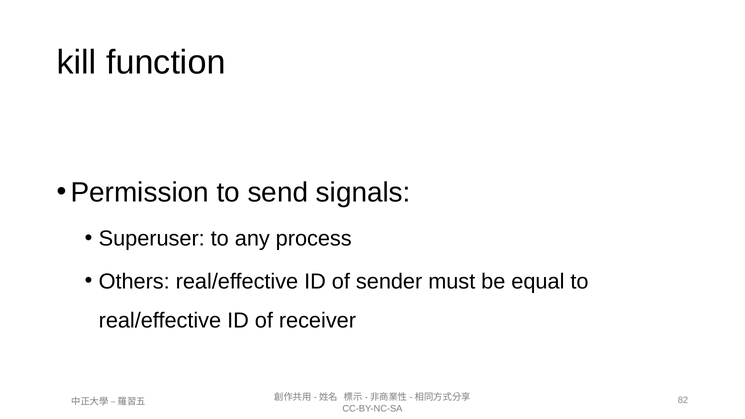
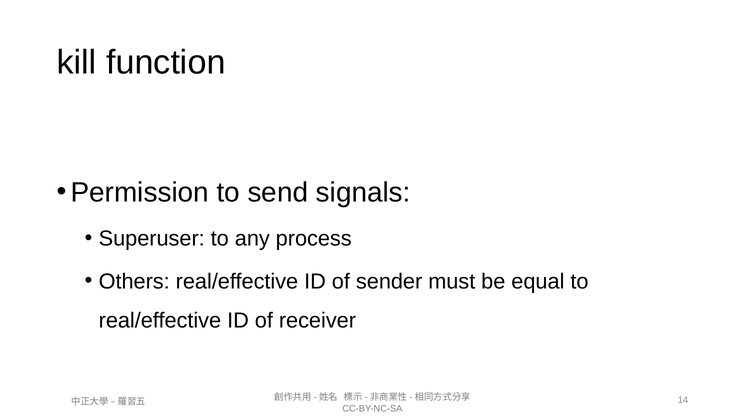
82: 82 -> 14
